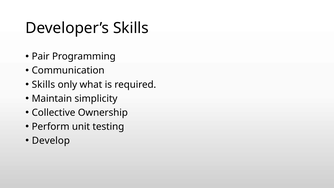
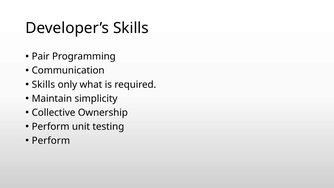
Develop at (51, 140): Develop -> Perform
